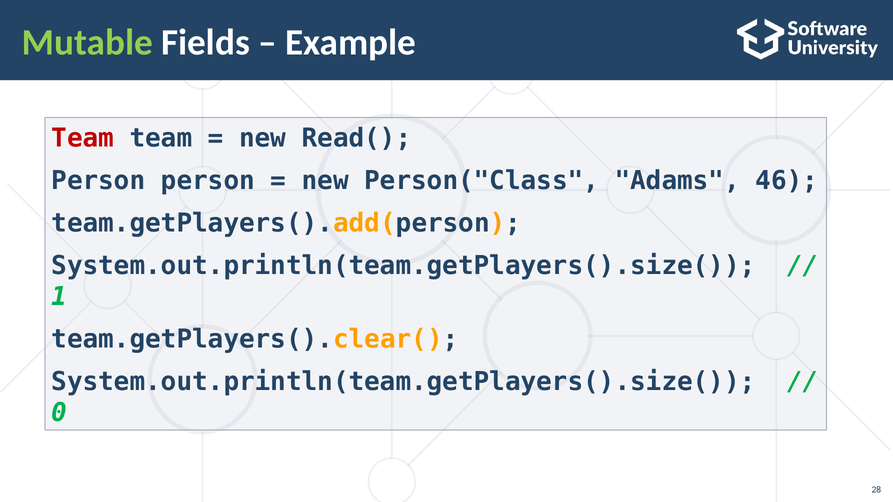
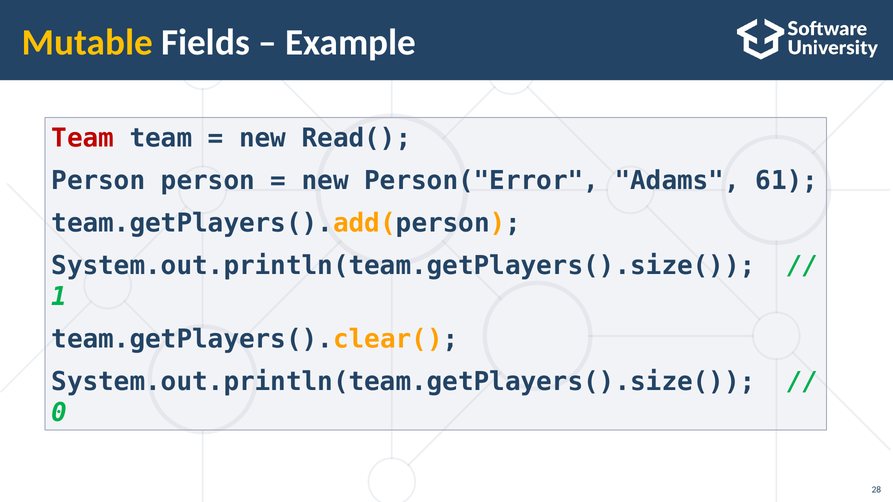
Mutable colour: light green -> yellow
Person("Class: Person("Class -> Person("Error
46: 46 -> 61
